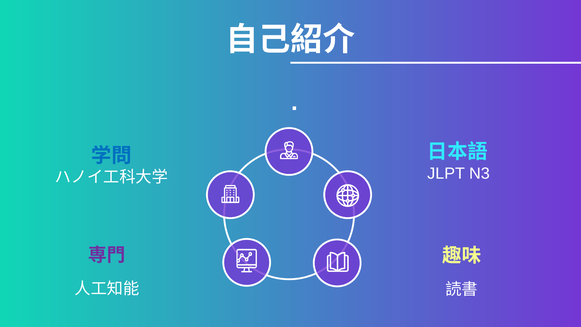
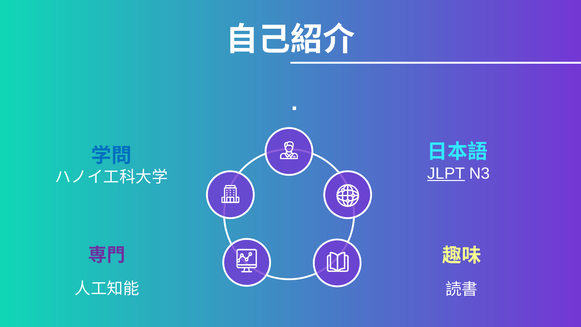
JLPT underline: none -> present
